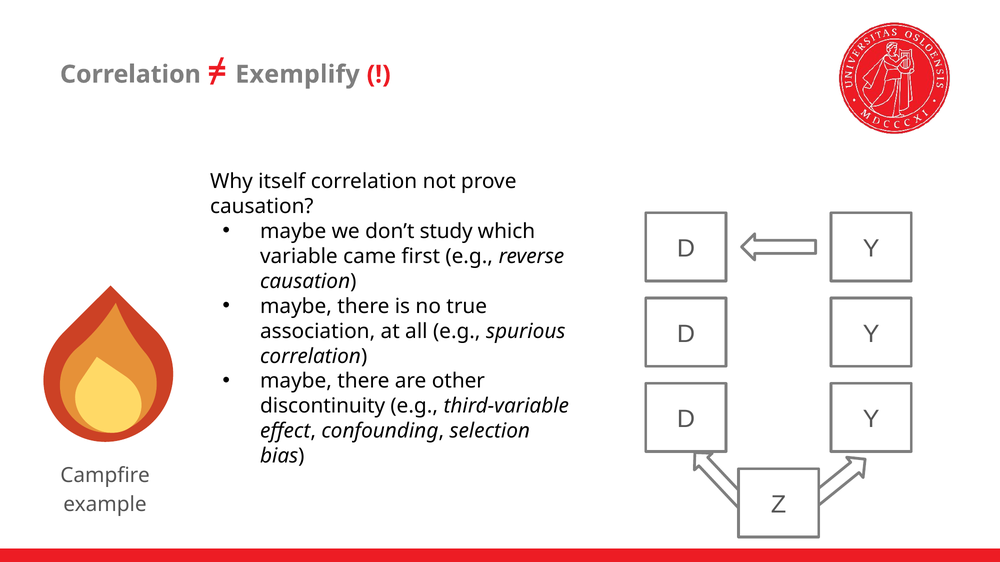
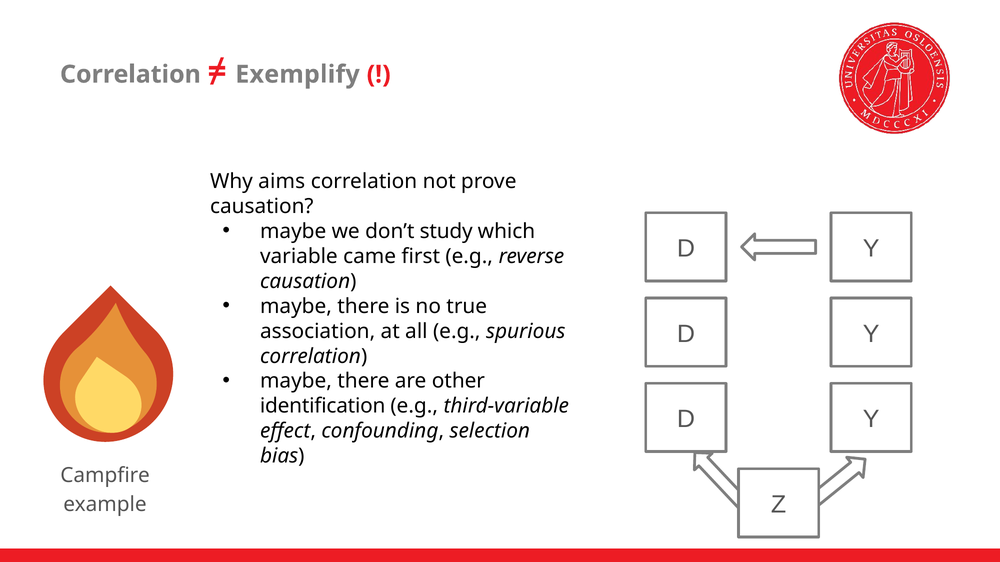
itself: itself -> aims
discontinuity: discontinuity -> identification
